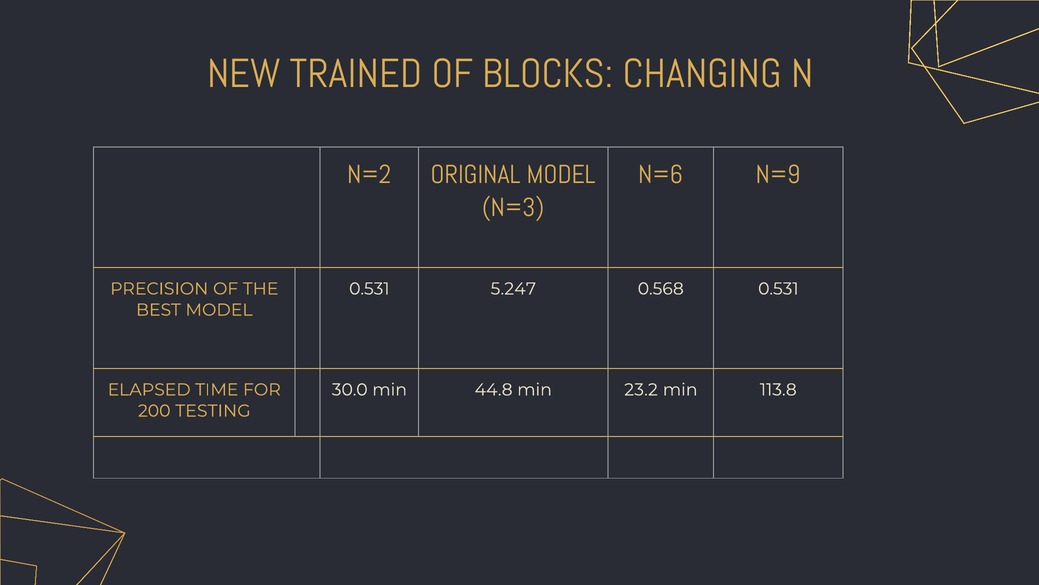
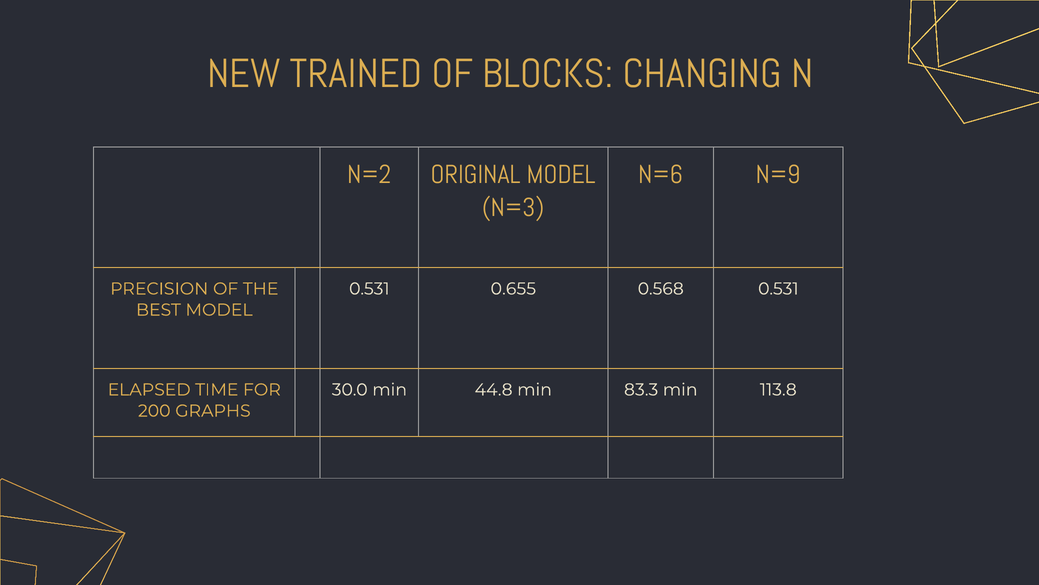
5.247: 5.247 -> 0.655
23.2: 23.2 -> 83.3
TESTING: TESTING -> GRAPHS
